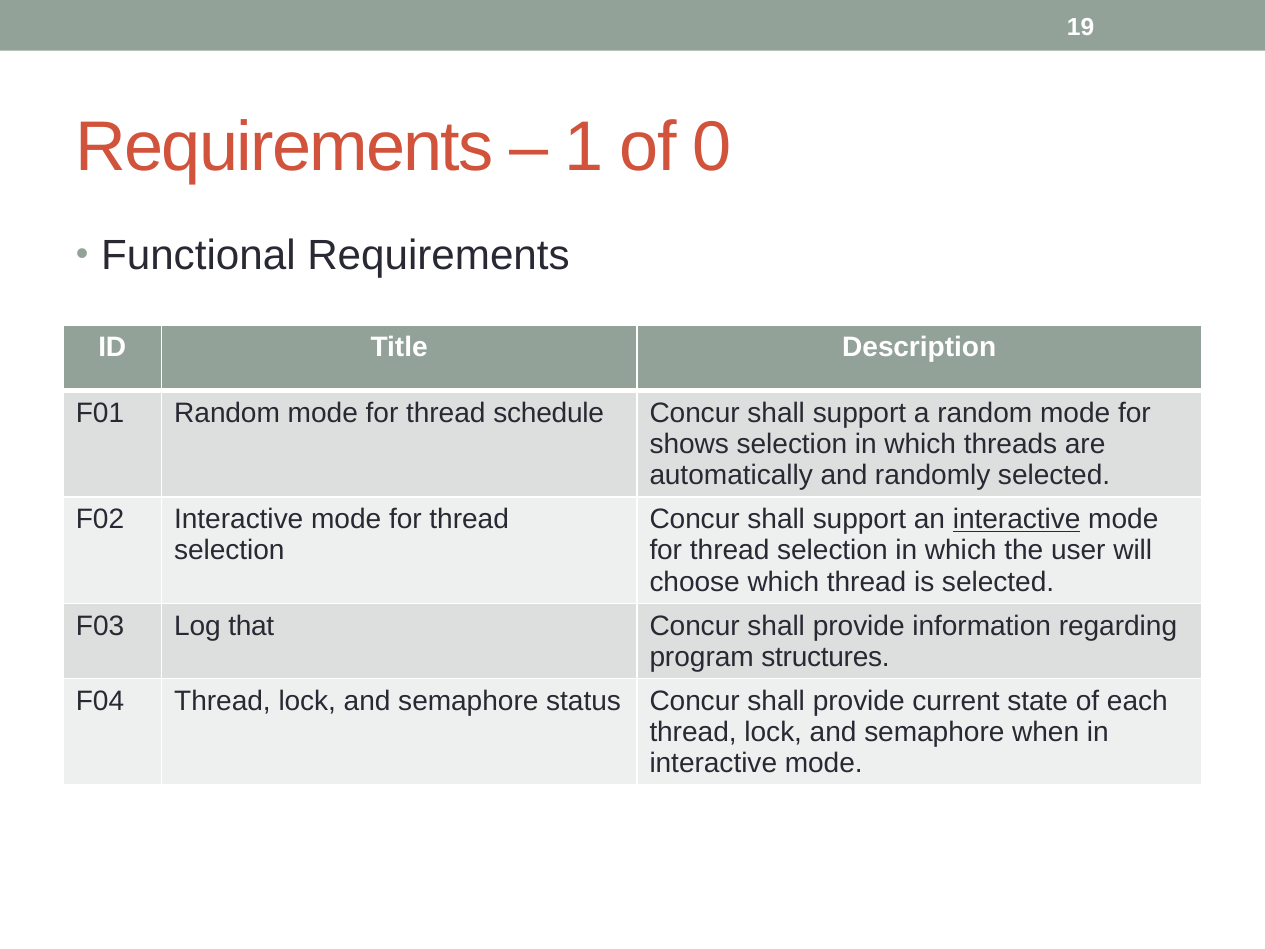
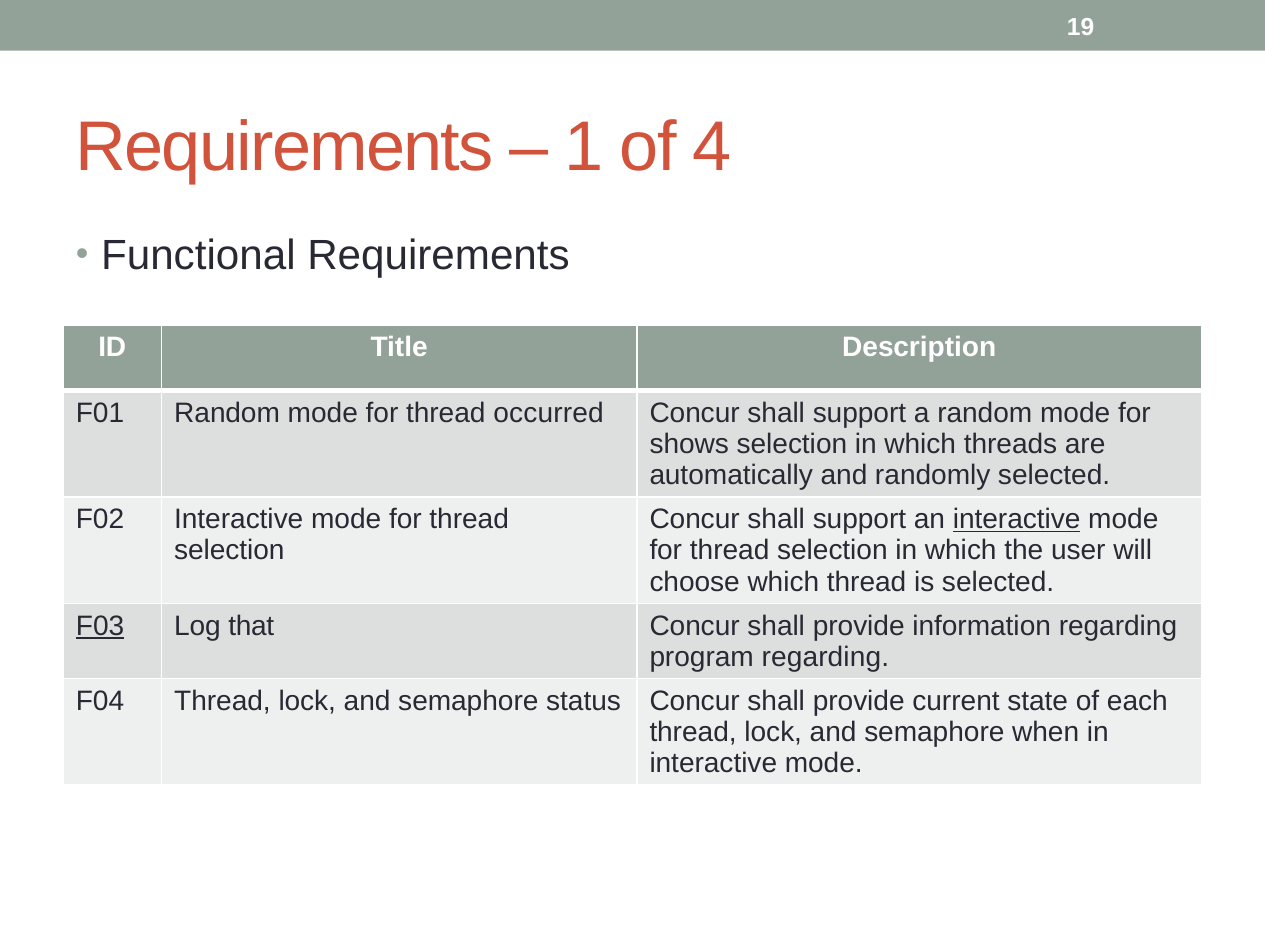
0: 0 -> 4
schedule: schedule -> occurred
F03 underline: none -> present
program structures: structures -> regarding
